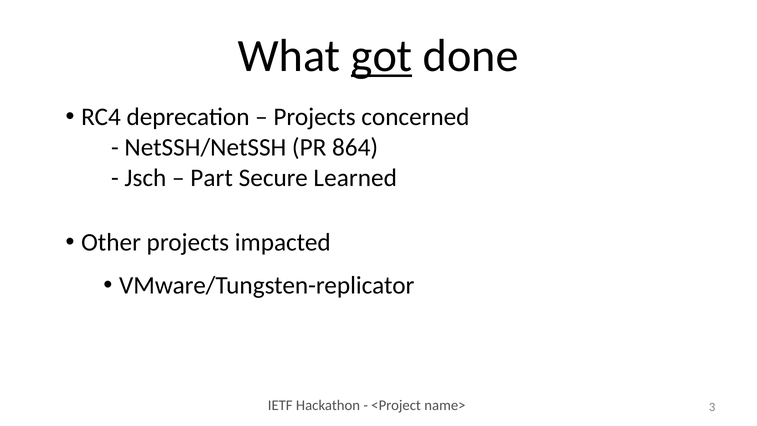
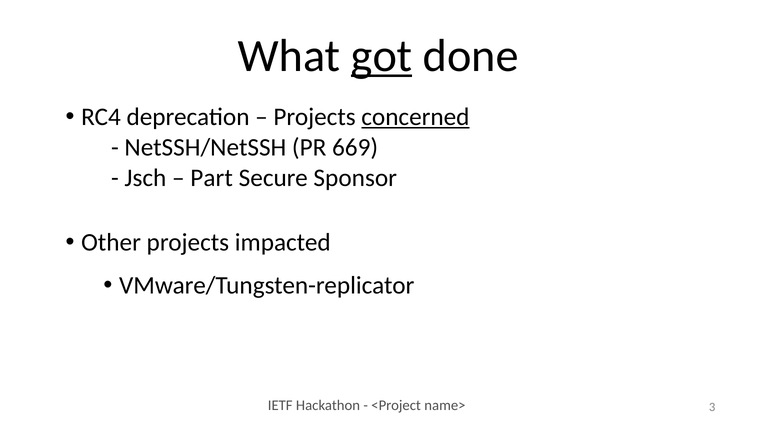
concerned underline: none -> present
864: 864 -> 669
Learned: Learned -> Sponsor
